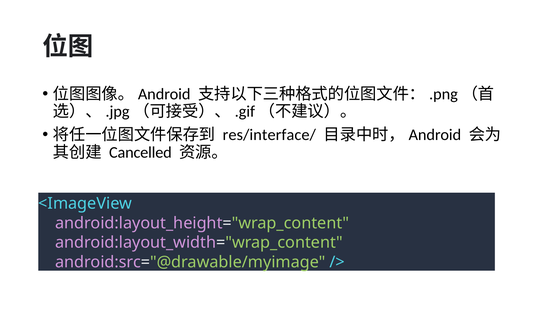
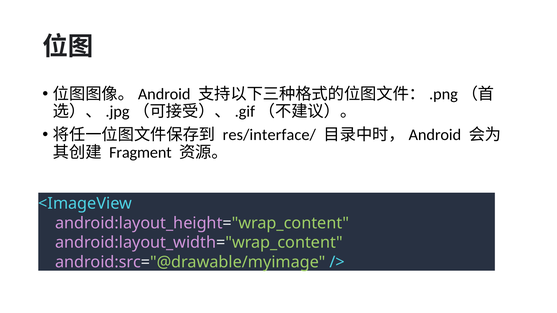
Cancelled: Cancelled -> Fragment
